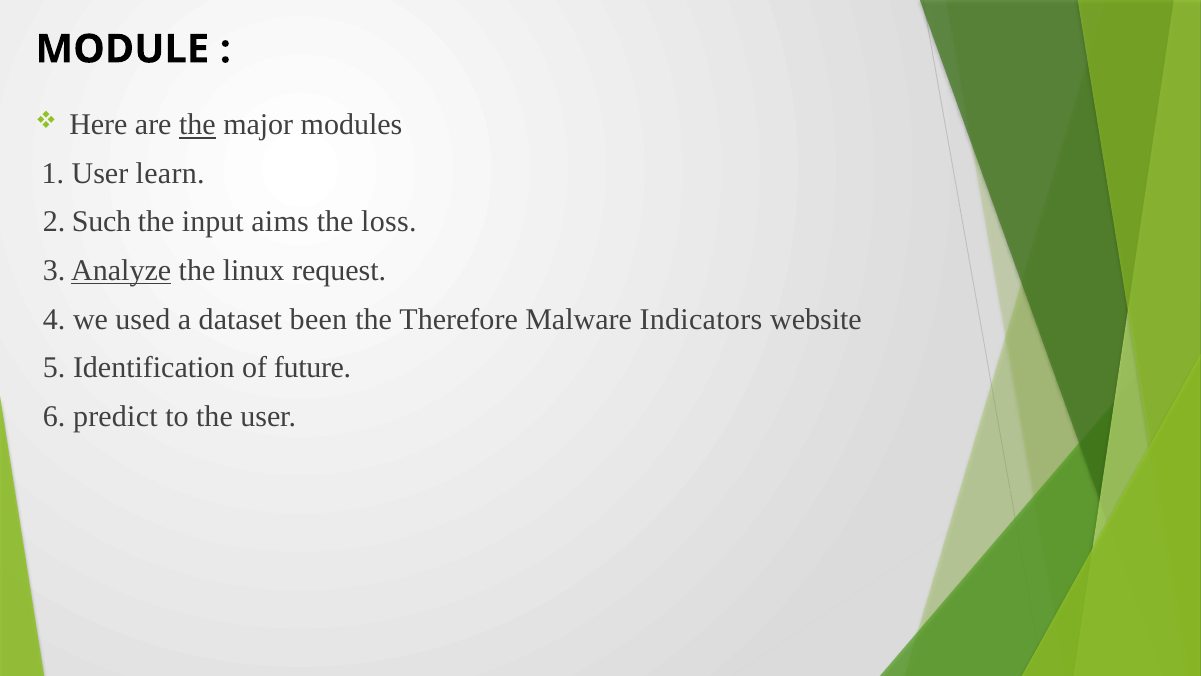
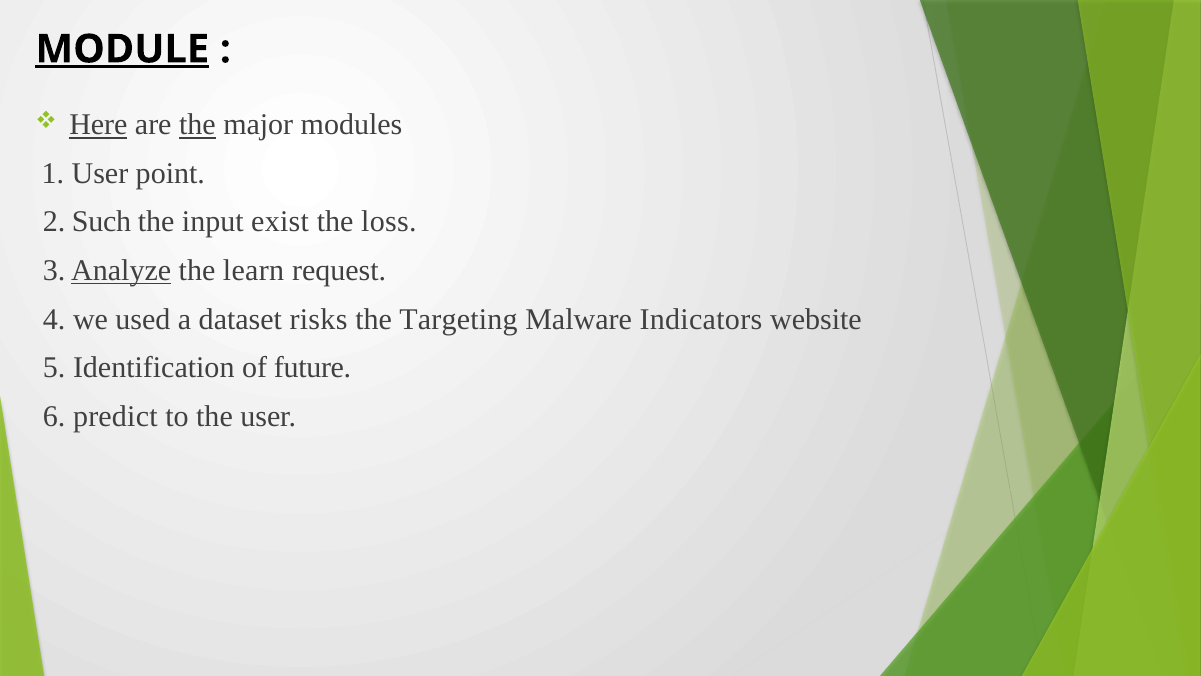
MODULE underline: none -> present
Here underline: none -> present
learn: learn -> point
aims: aims -> exist
linux: linux -> learn
been: been -> risks
Therefore: Therefore -> Targeting
